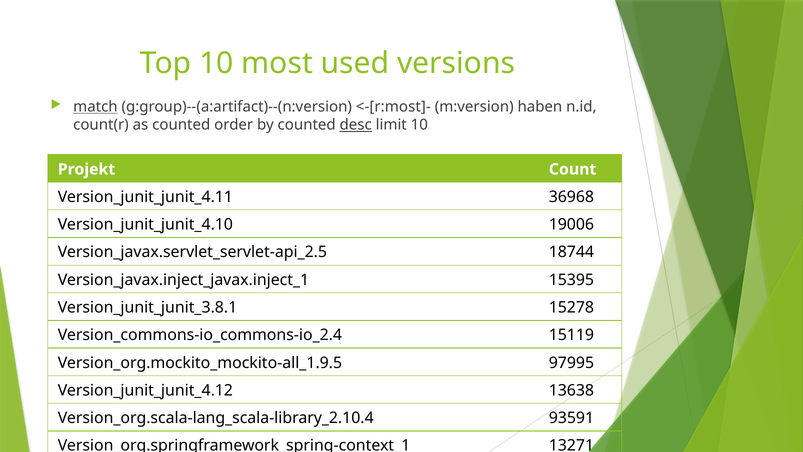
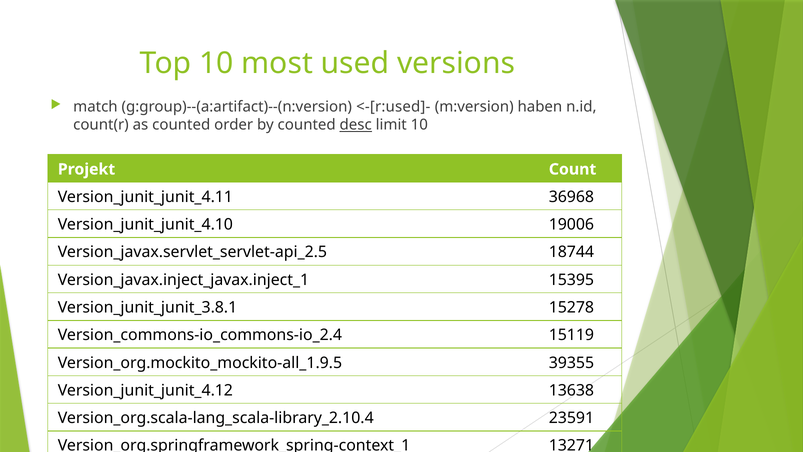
match underline: present -> none
<-[r:most]-: <-[r:most]- -> <-[r:used]-
97995: 97995 -> 39355
93591: 93591 -> 23591
